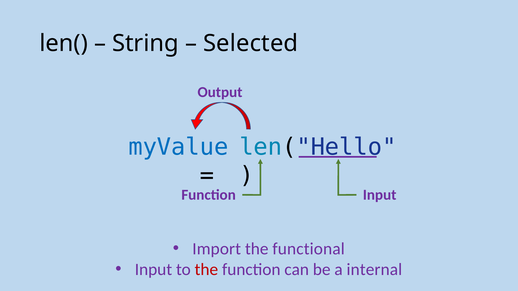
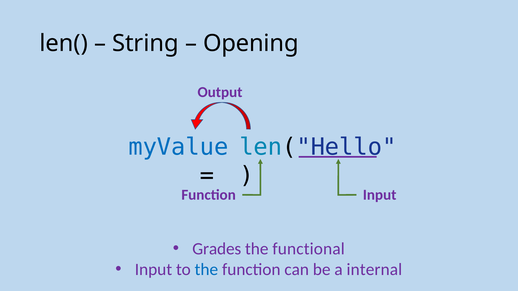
Selected: Selected -> Opening
Import: Import -> Grades
the at (206, 270) colour: red -> blue
